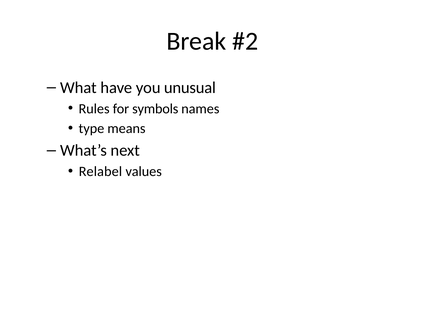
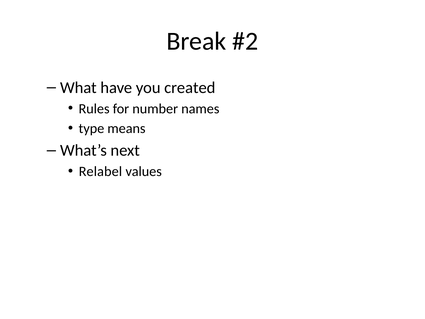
unusual: unusual -> created
symbols: symbols -> number
